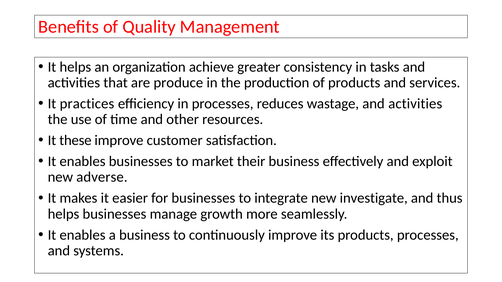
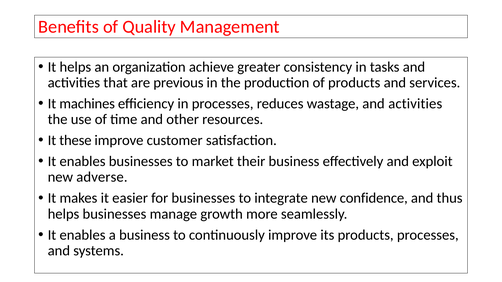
produce: produce -> previous
practices: practices -> machines
investigate: investigate -> confidence
